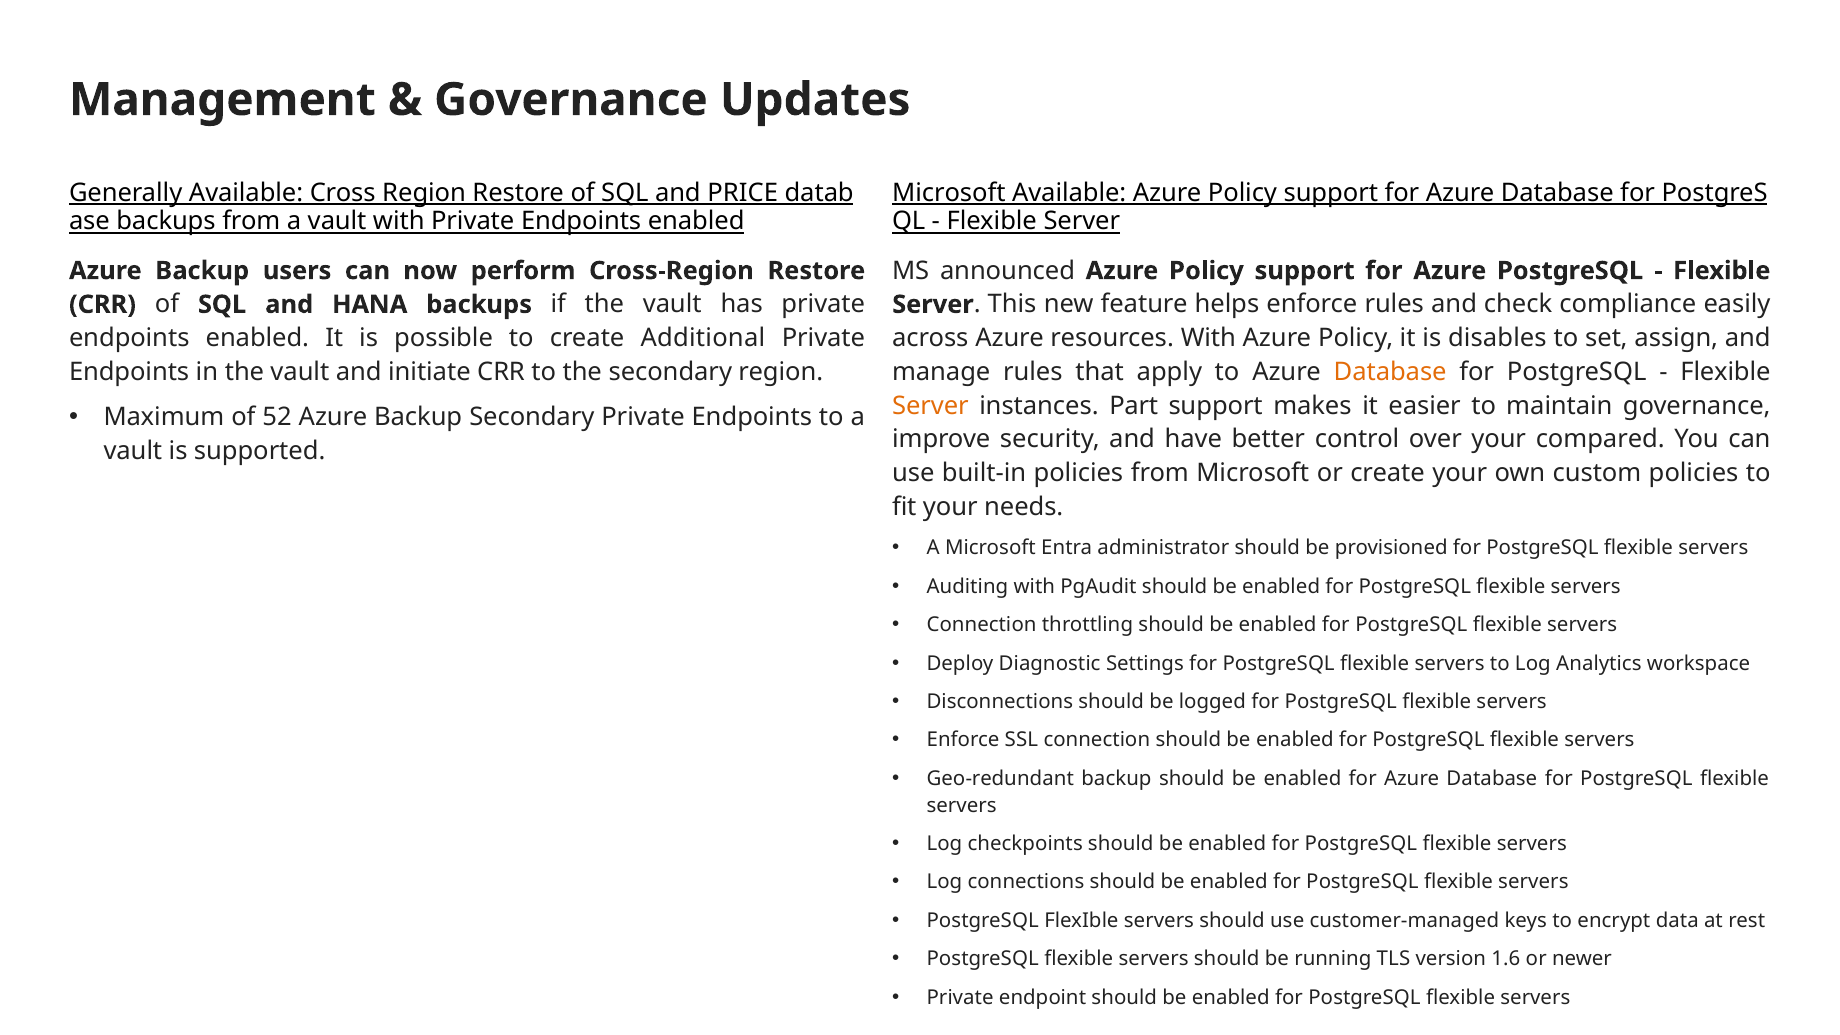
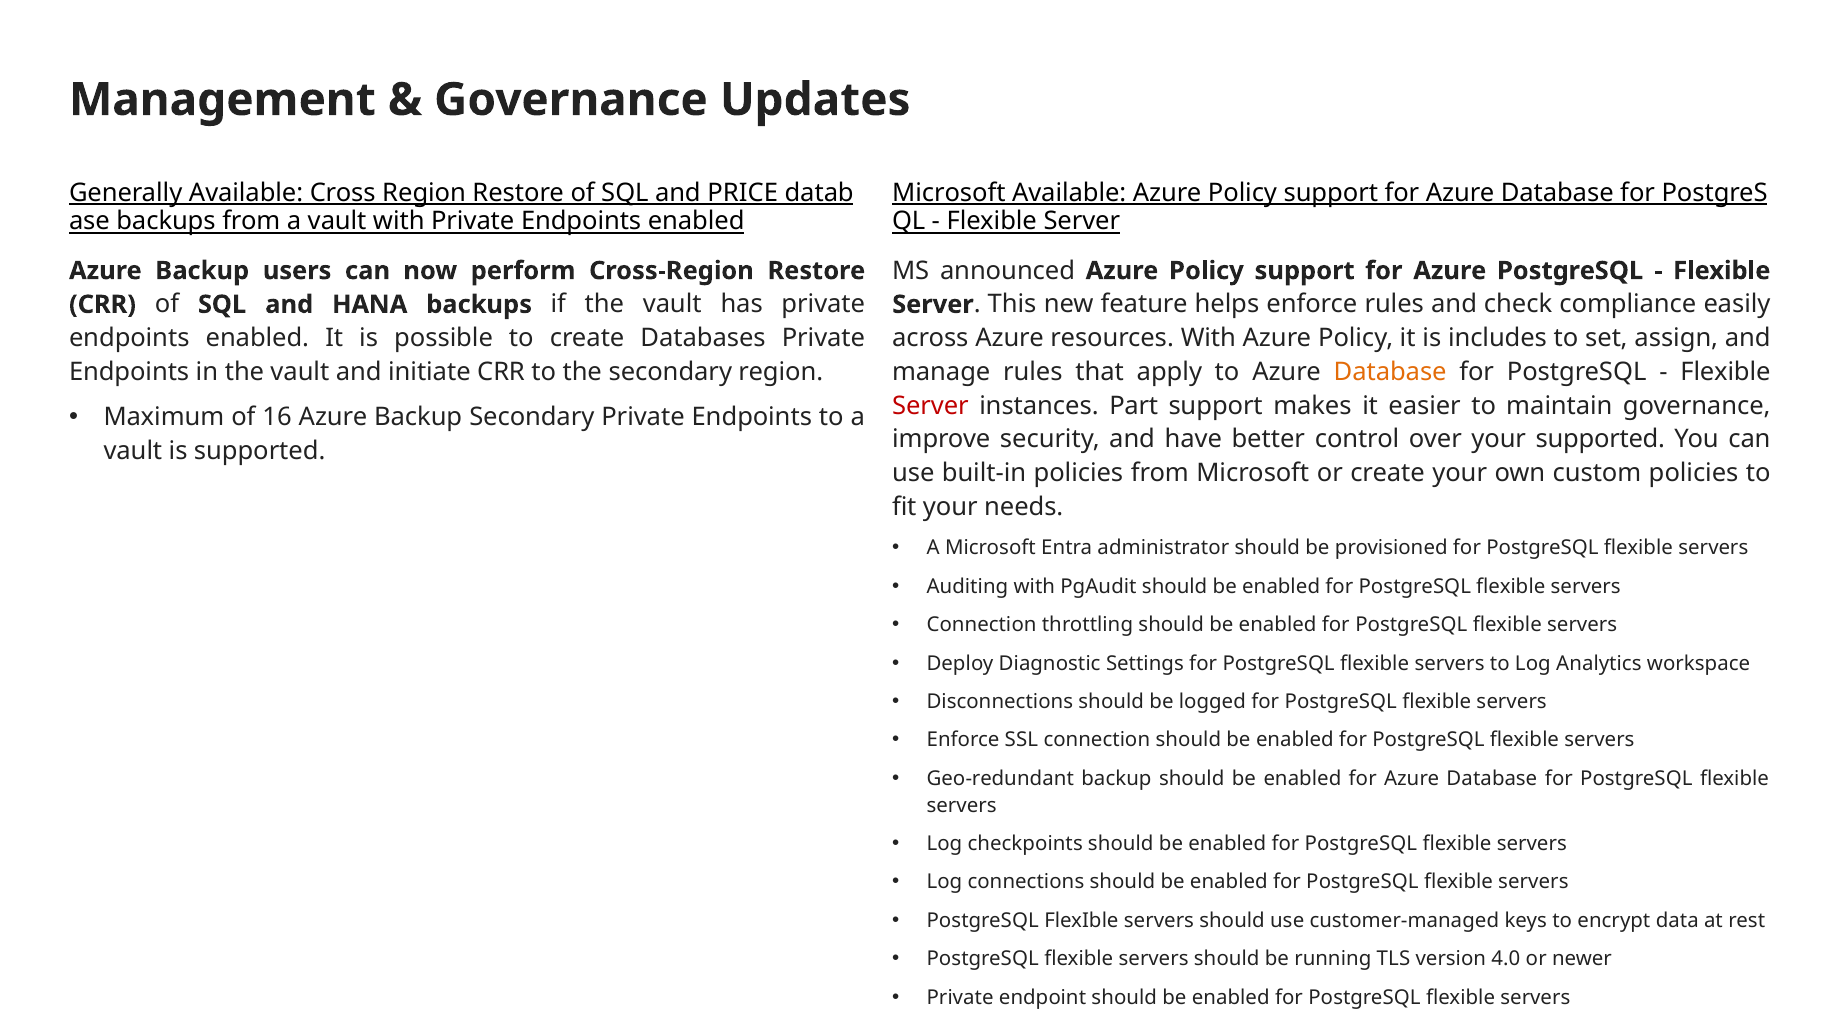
Additional: Additional -> Databases
disables: disables -> includes
Server at (930, 406) colour: orange -> red
52: 52 -> 16
your compared: compared -> supported
1.6: 1.6 -> 4.0
